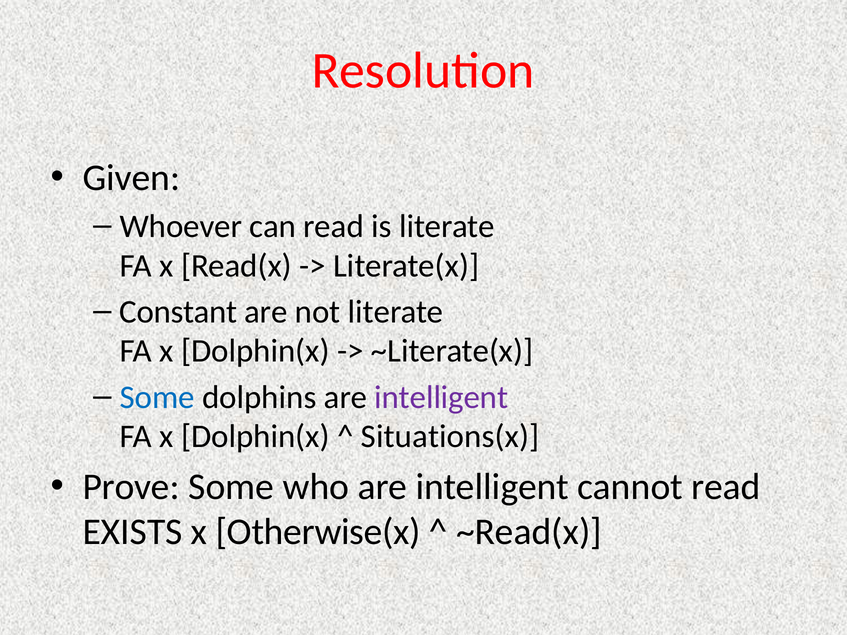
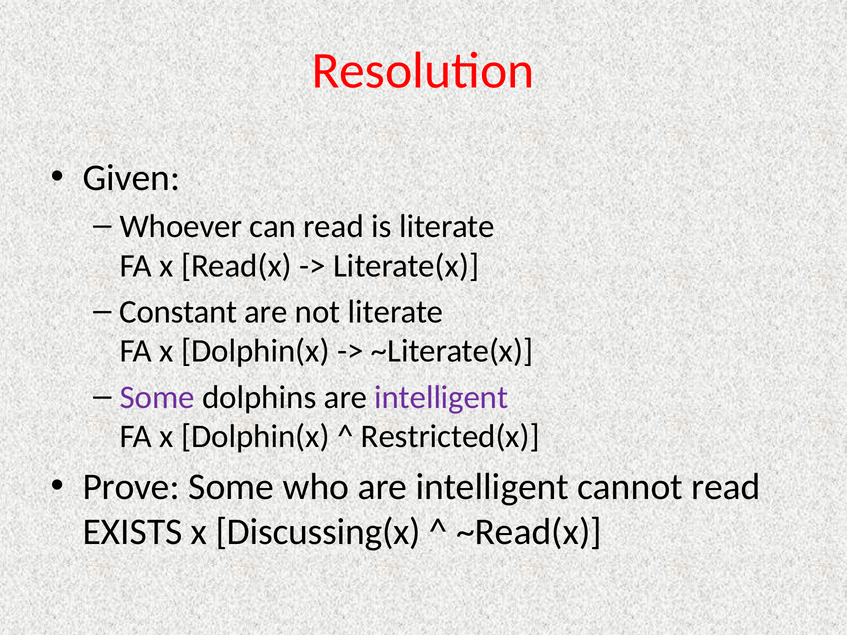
Some at (157, 397) colour: blue -> purple
Situations(x: Situations(x -> Restricted(x
Otherwise(x: Otherwise(x -> Discussing(x
